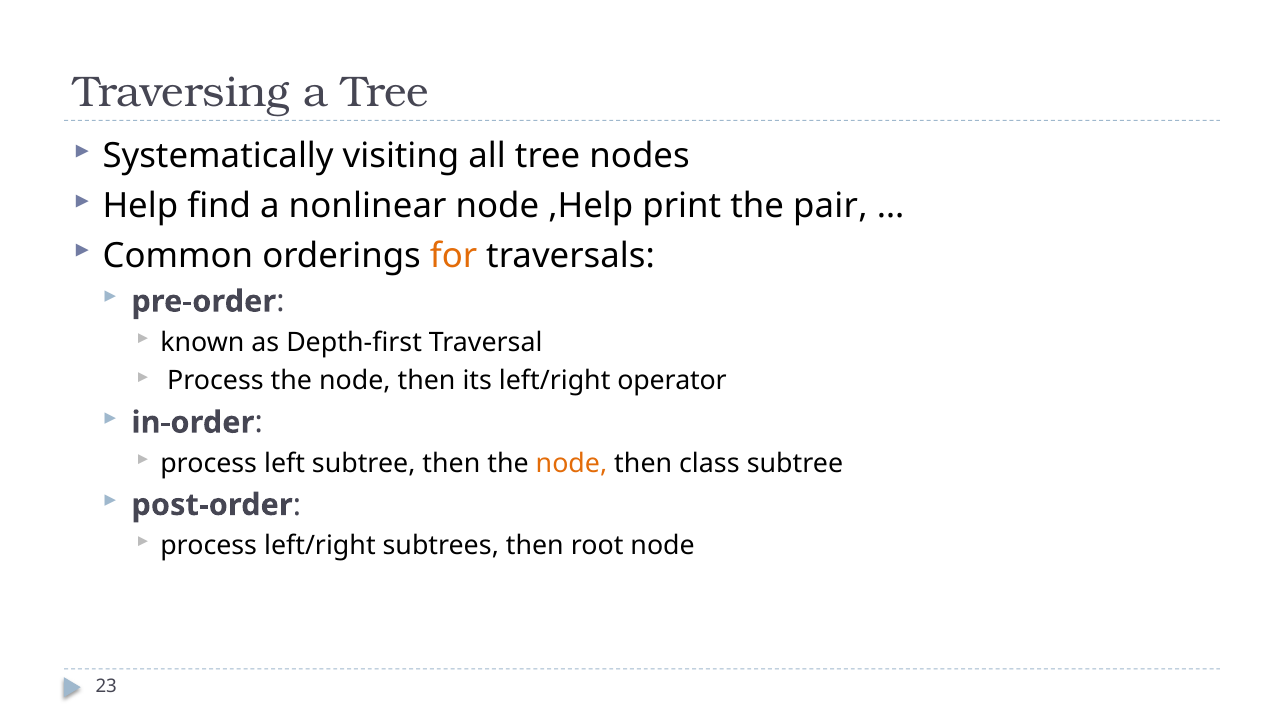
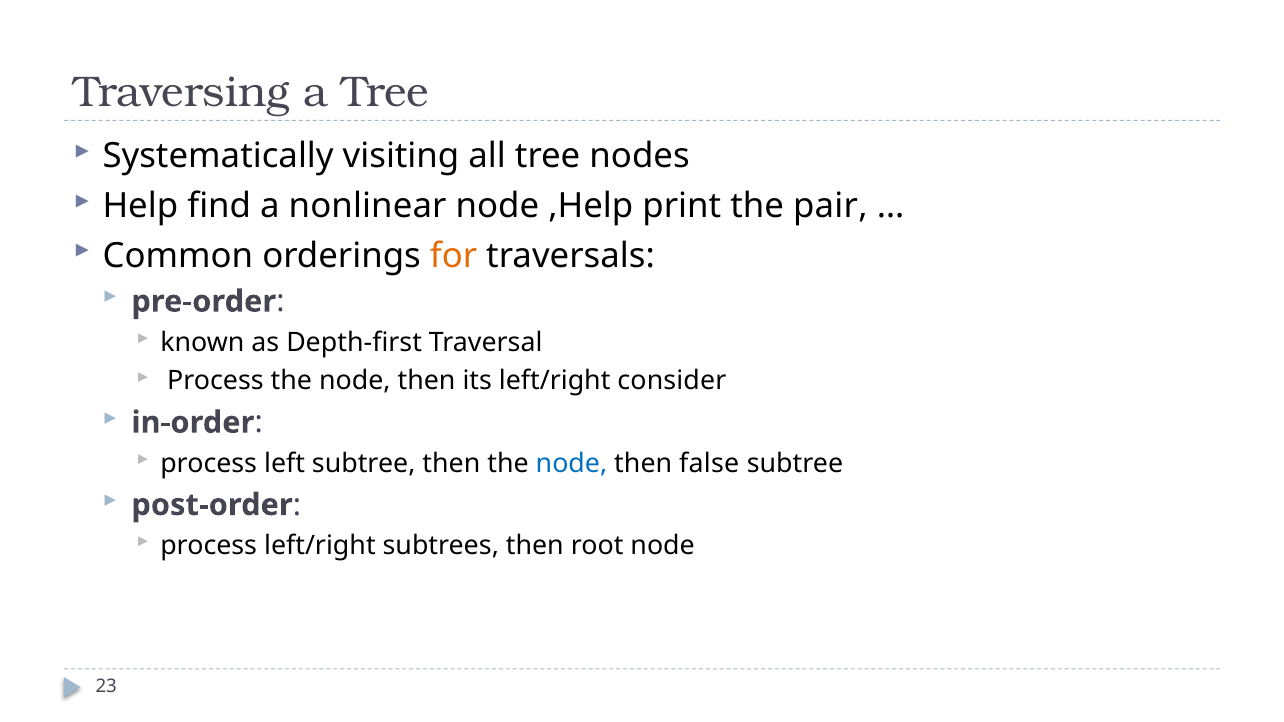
operator: operator -> consider
node at (571, 464) colour: orange -> blue
class: class -> false
